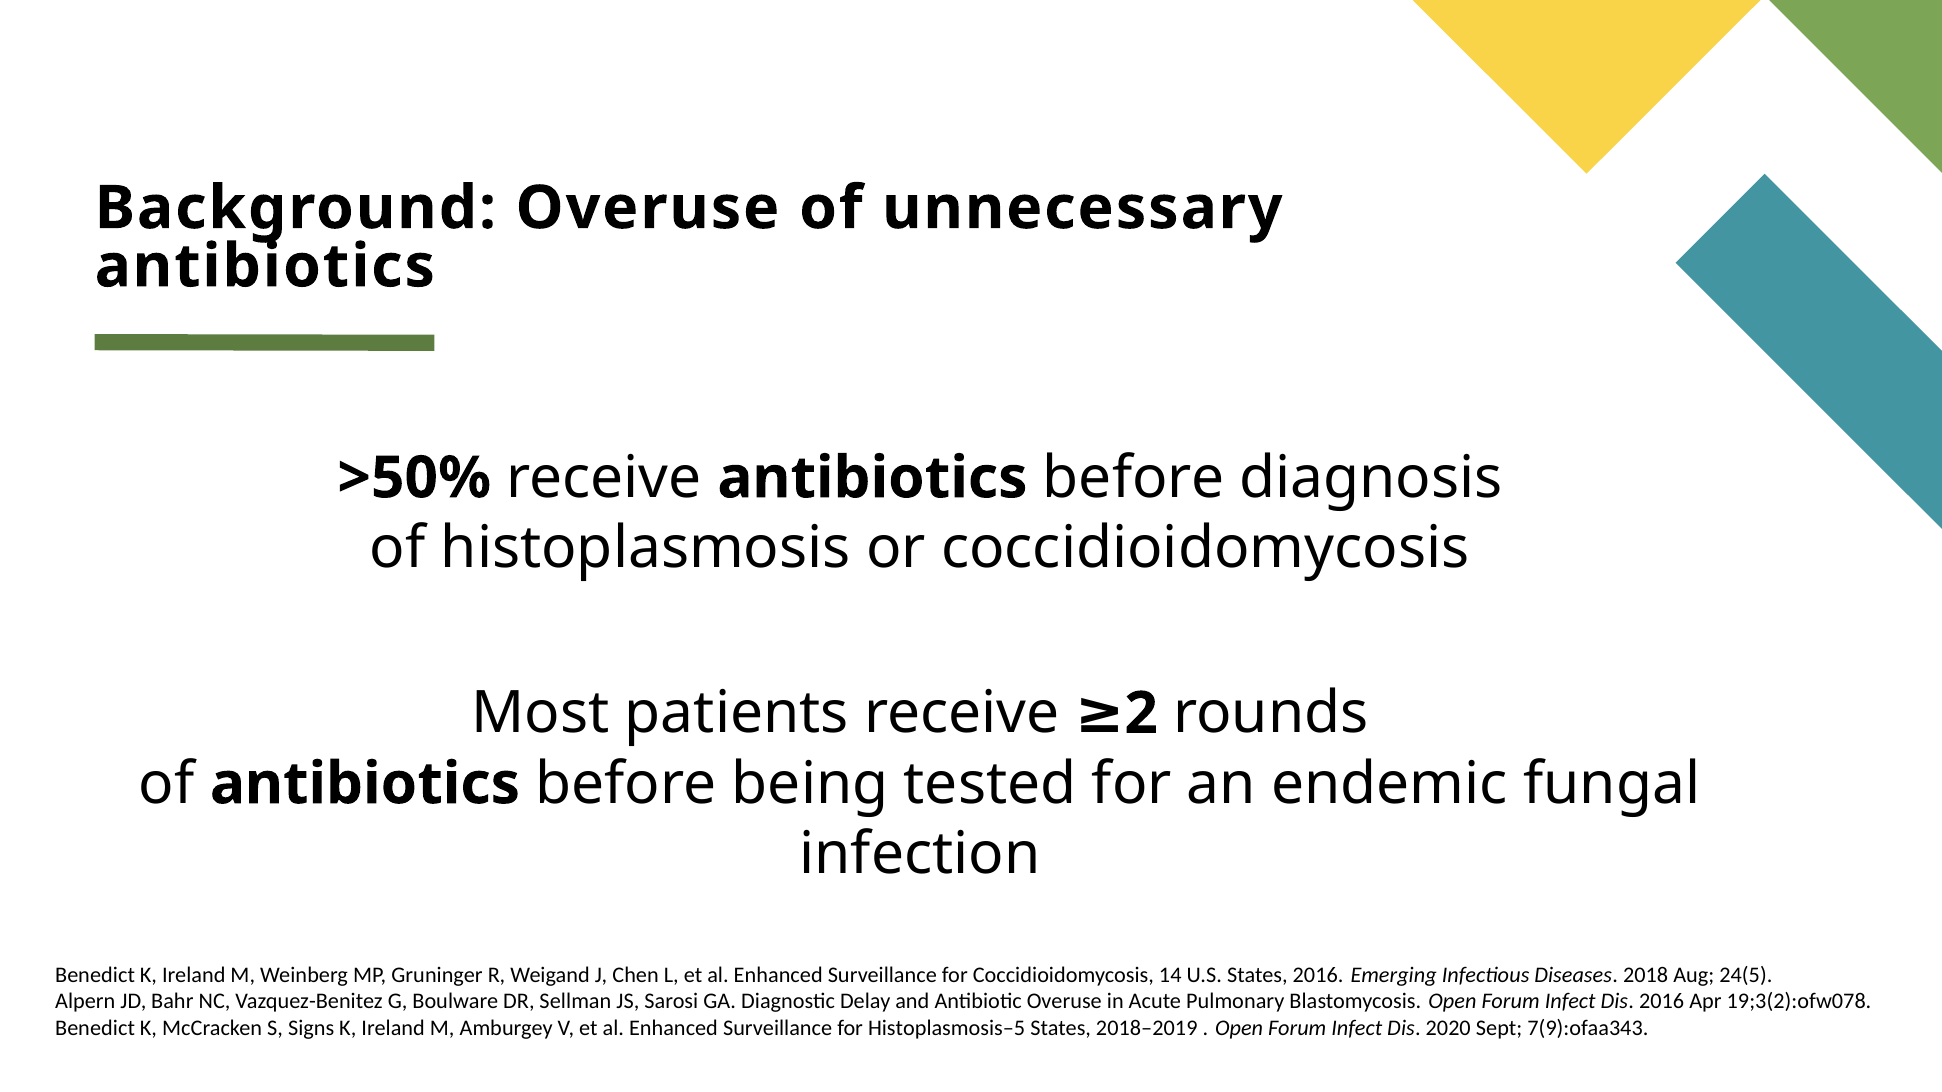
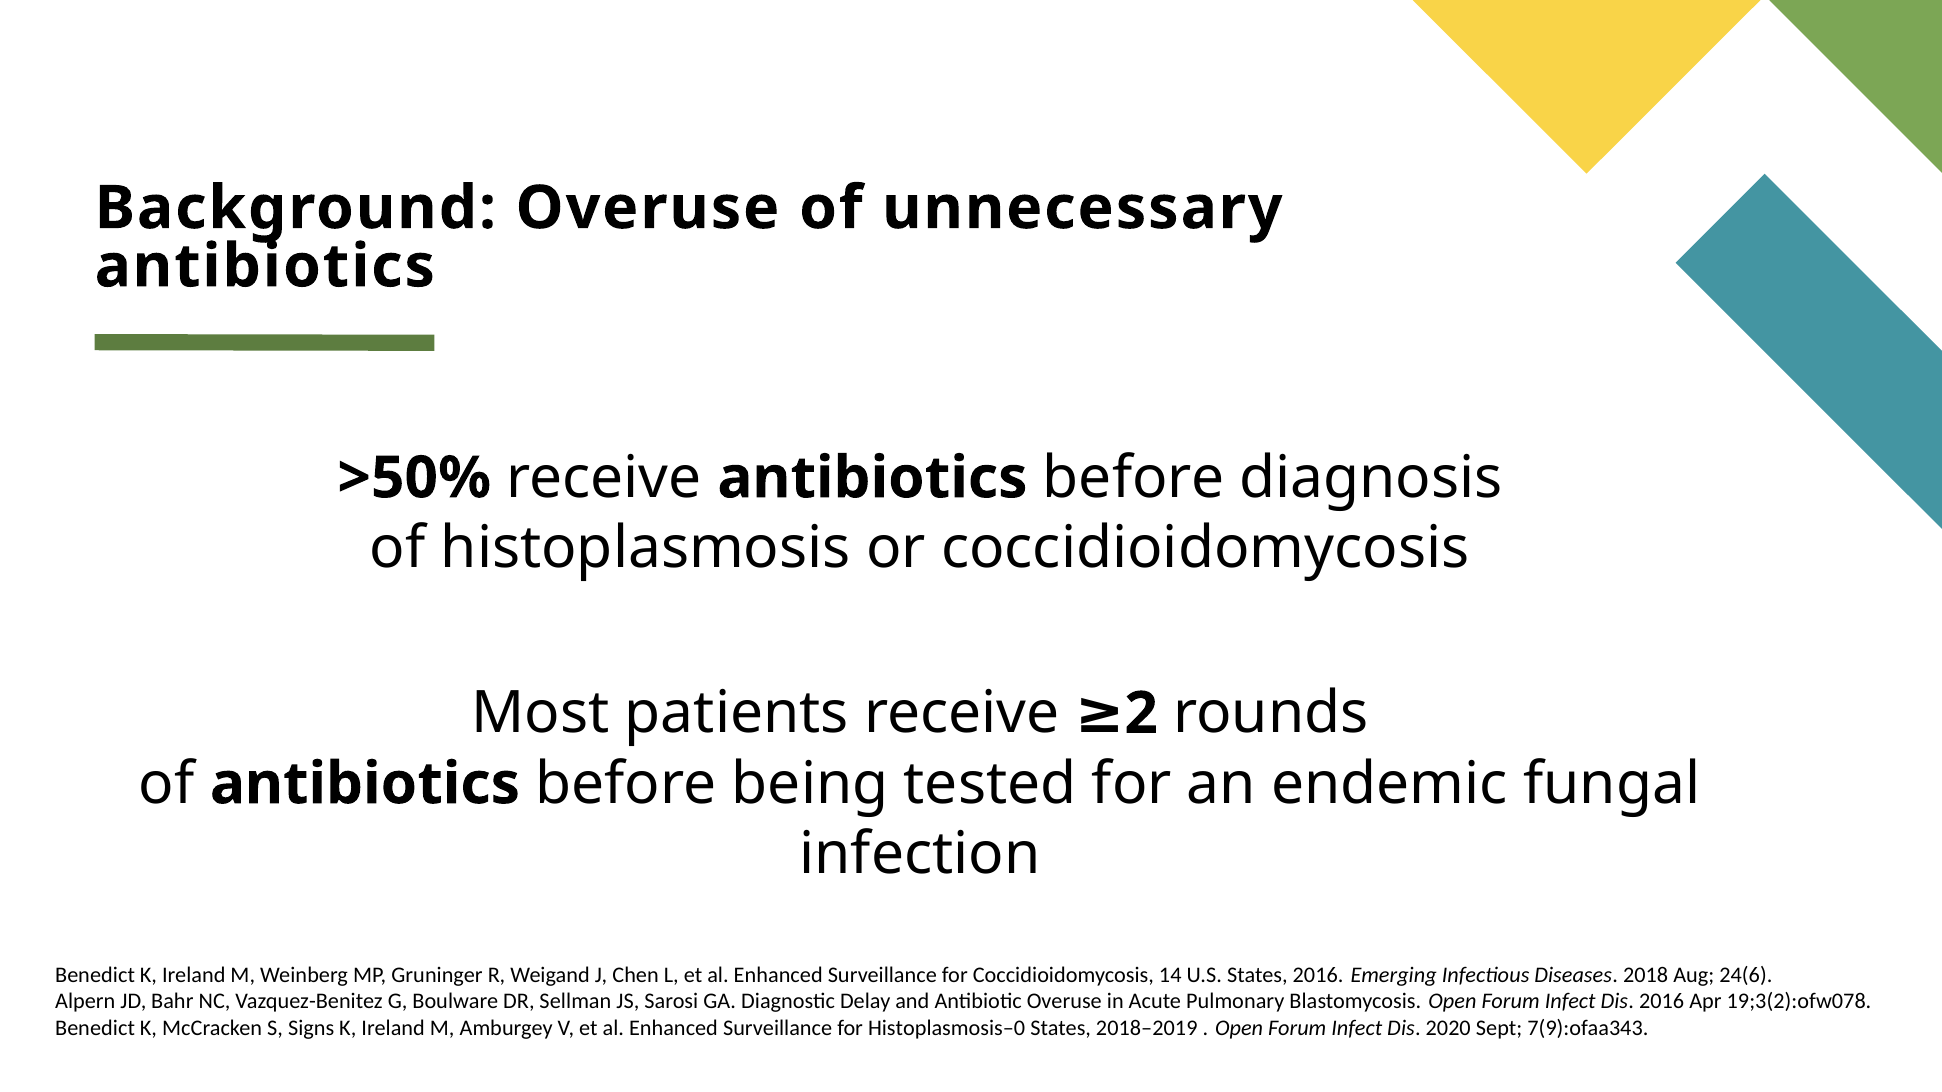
24(5: 24(5 -> 24(6
Histoplasmosis–5: Histoplasmosis–5 -> Histoplasmosis–0
